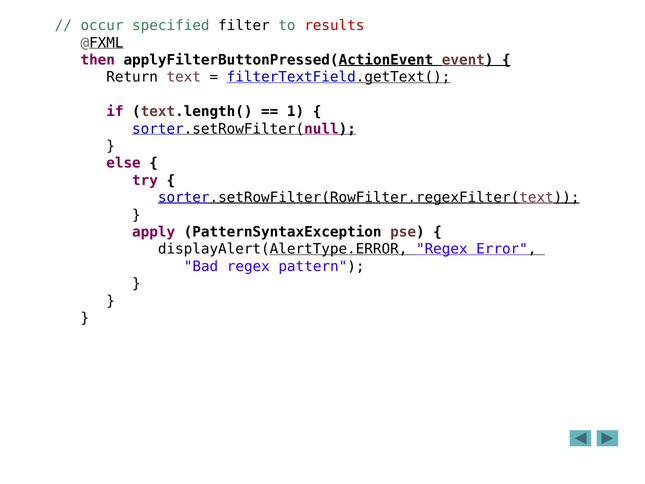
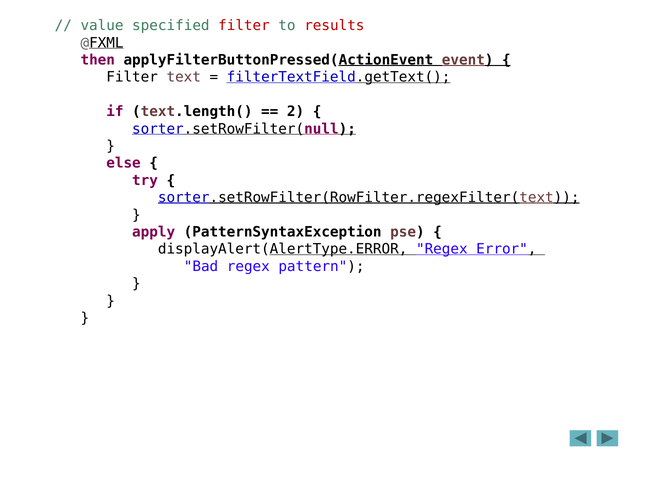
occur: occur -> value
filter at (244, 26) colour: black -> red
Return at (132, 77): Return -> Filter
1: 1 -> 2
